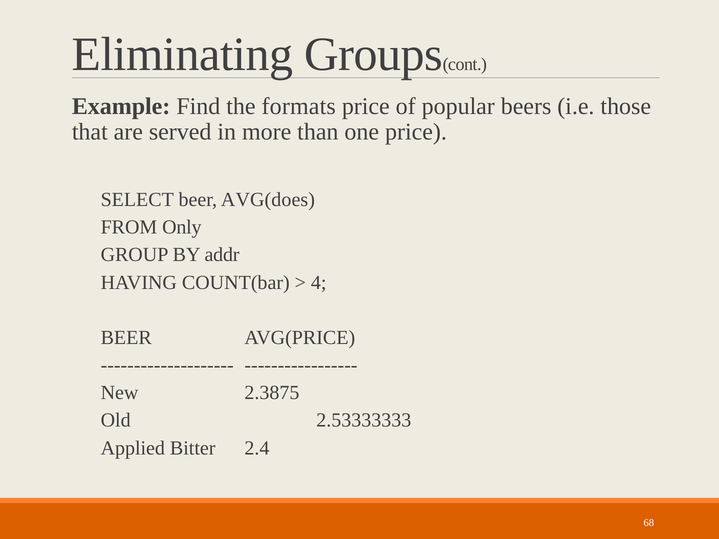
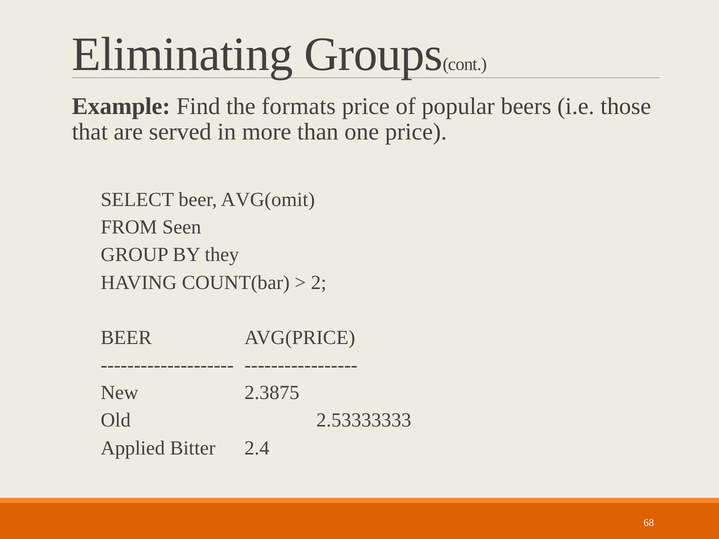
AVG(does: AVG(does -> AVG(omit
Only: Only -> Seen
addr: addr -> they
4: 4 -> 2
